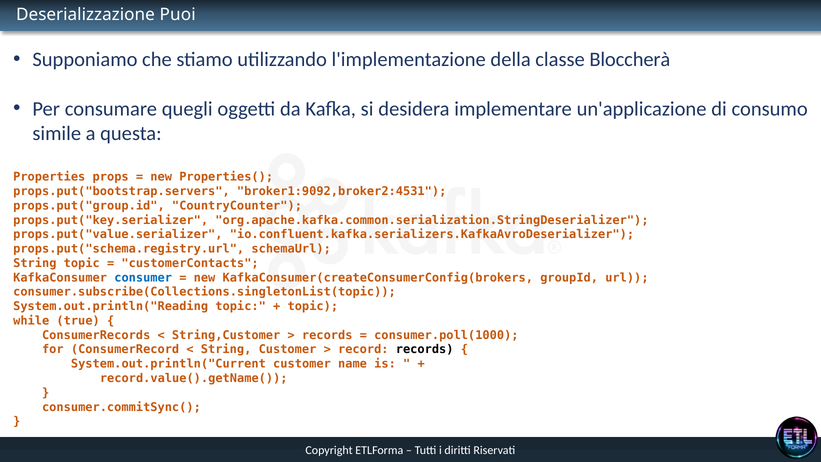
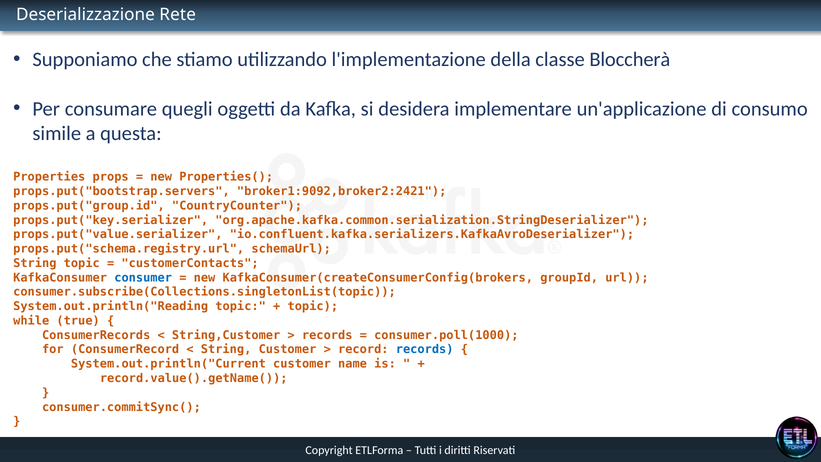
Puoi: Puoi -> Rete
broker1:9092,broker2:4531: broker1:9092,broker2:4531 -> broker1:9092,broker2:2421
records at (425, 349) colour: black -> blue
